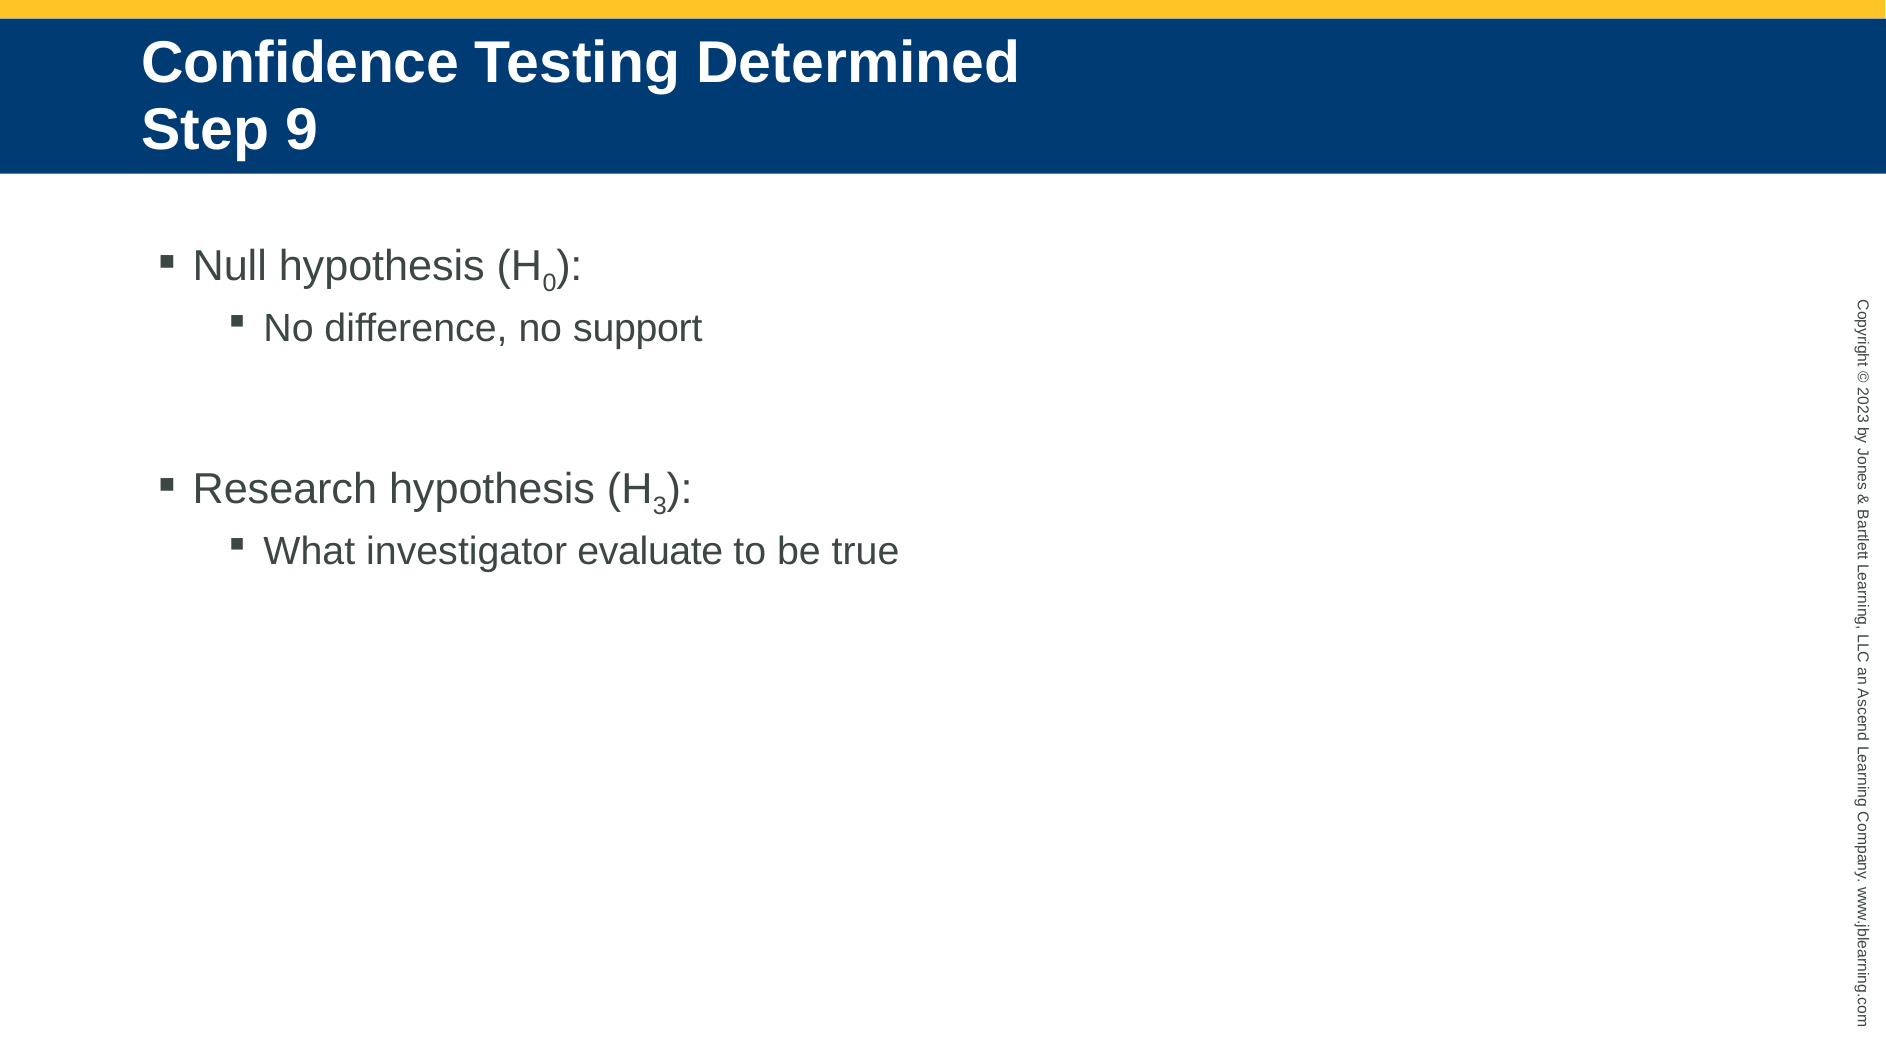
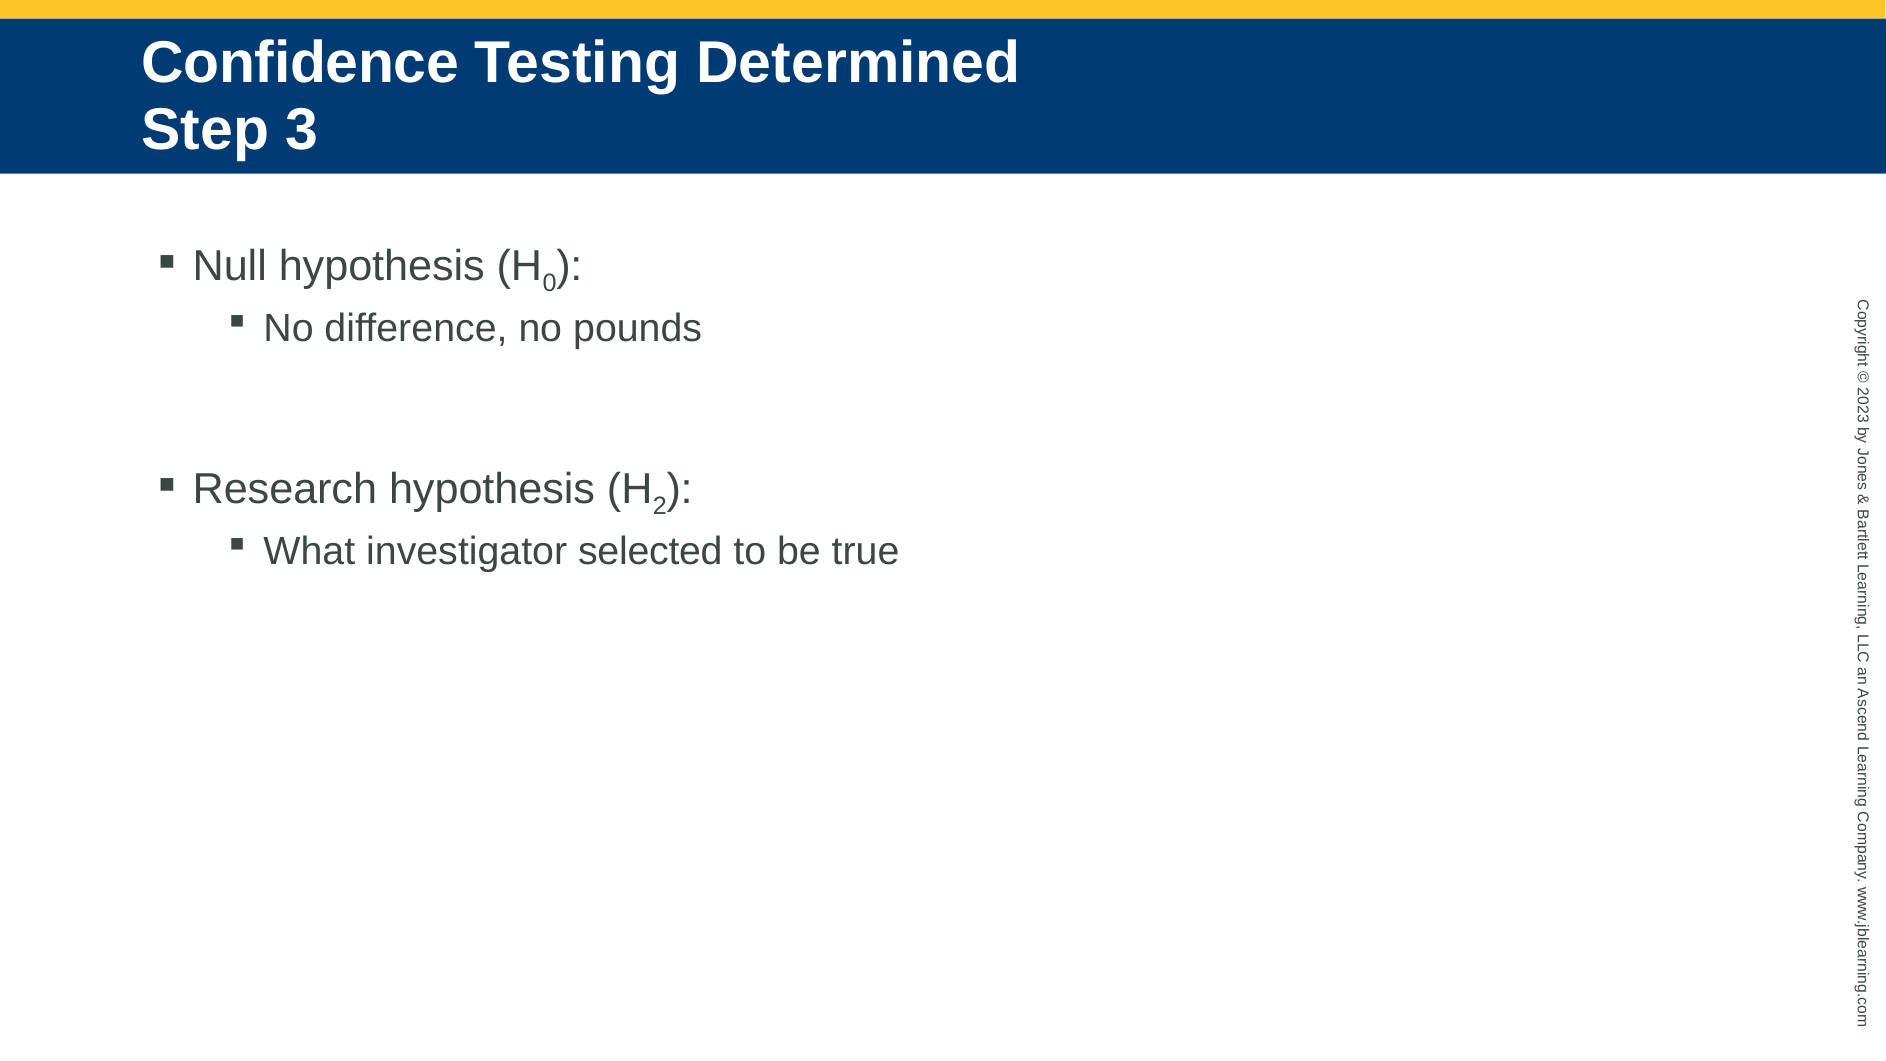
Step 9: 9 -> 3
support: support -> pounds
3 at (660, 506): 3 -> 2
evaluate: evaluate -> selected
